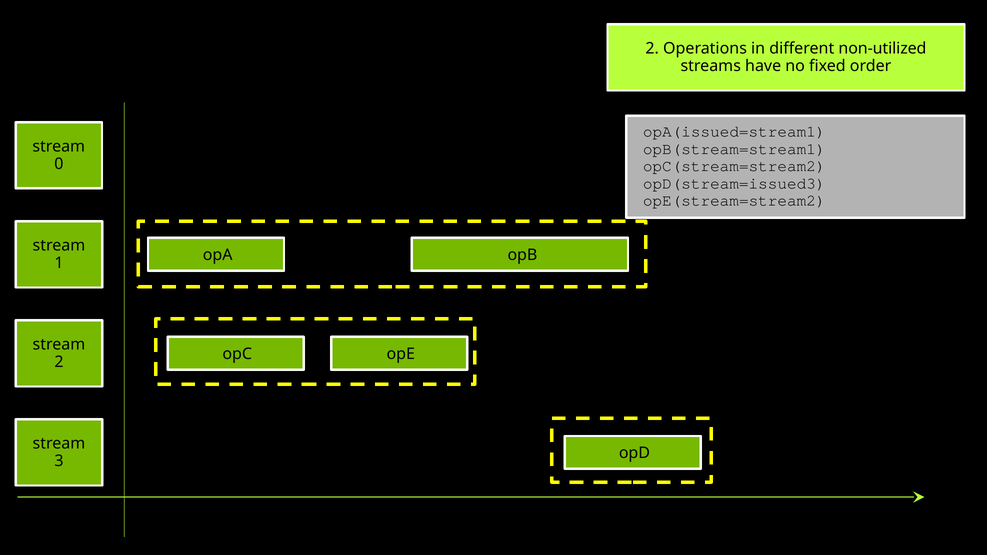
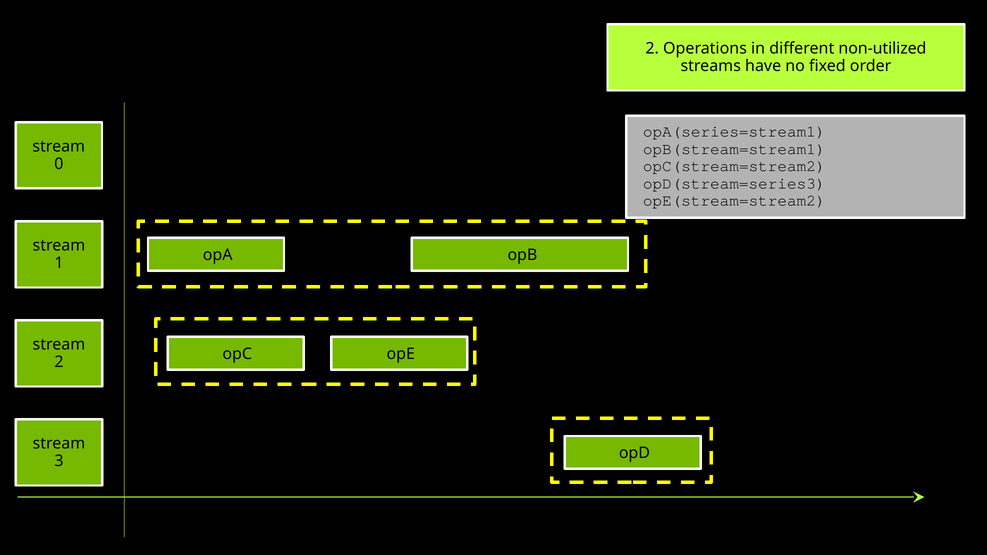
opA(issued=stream1: opA(issued=stream1 -> opA(series=stream1
opD(stream=issued3: opD(stream=issued3 -> opD(stream=series3
